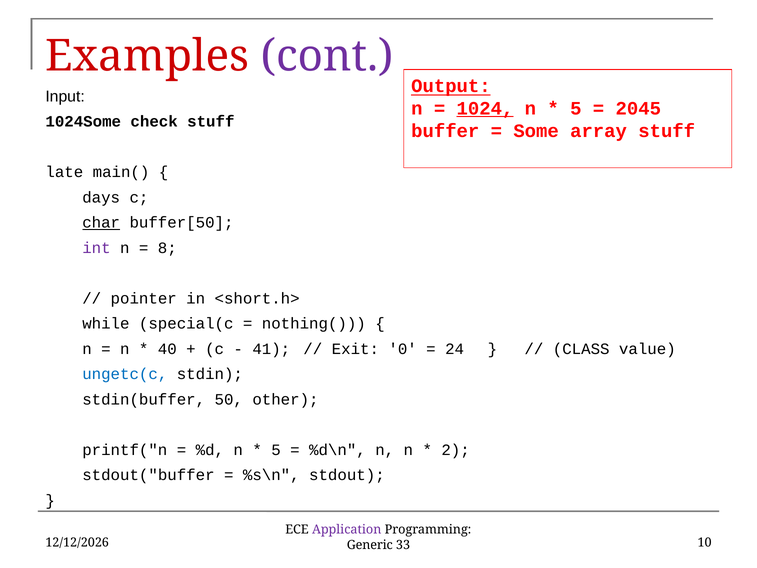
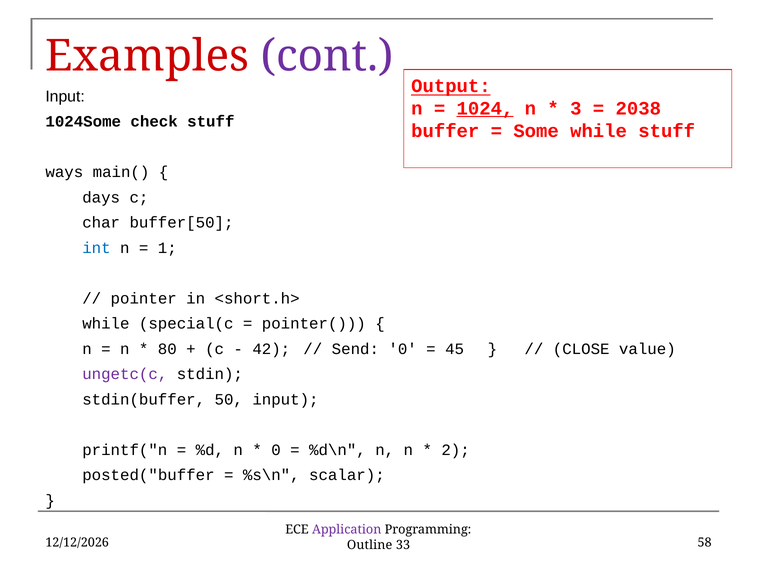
5 at (576, 108): 5 -> 3
2045: 2045 -> 2038
Some array: array -> while
late: late -> ways
char underline: present -> none
int colour: purple -> blue
8: 8 -> 1
nothing(: nothing( -> pointer(
40: 40 -> 80
41: 41 -> 42
Exit: Exit -> Send
24: 24 -> 45
CLASS: CLASS -> CLOSE
ungetc(c colour: blue -> purple
50 other: other -> input
5 at (276, 450): 5 -> 0
stdout("buffer: stdout("buffer -> posted("buffer
stdout: stdout -> scalar
Generic: Generic -> Outline
10: 10 -> 58
